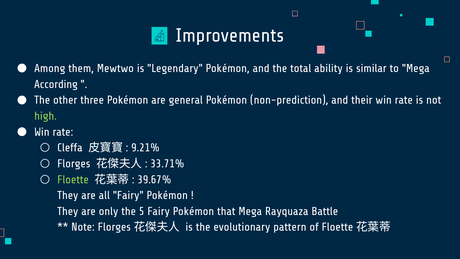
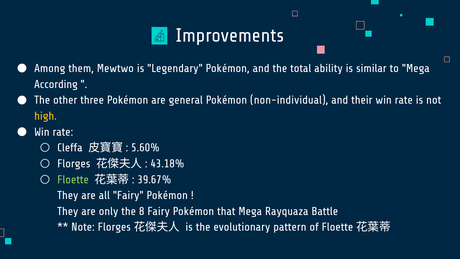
non-prediction: non-prediction -> non-individual
high colour: light green -> yellow
9.21%: 9.21% -> 5.60%
33.71%: 33.71% -> 43.18%
5: 5 -> 8
